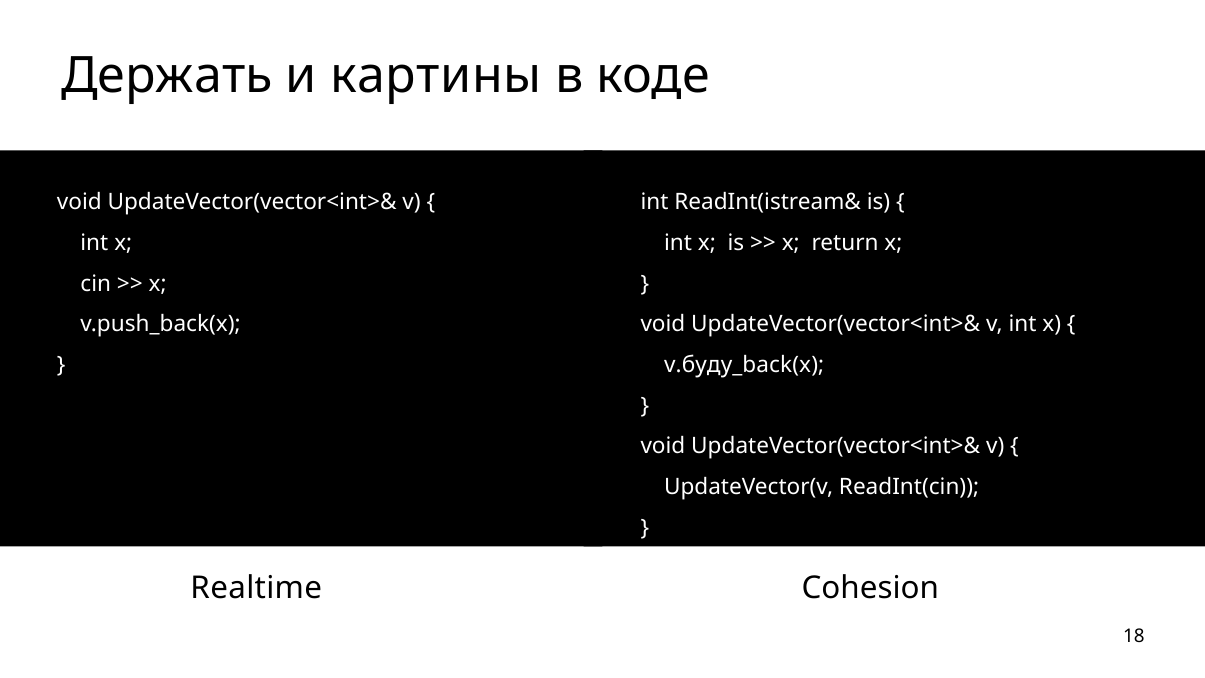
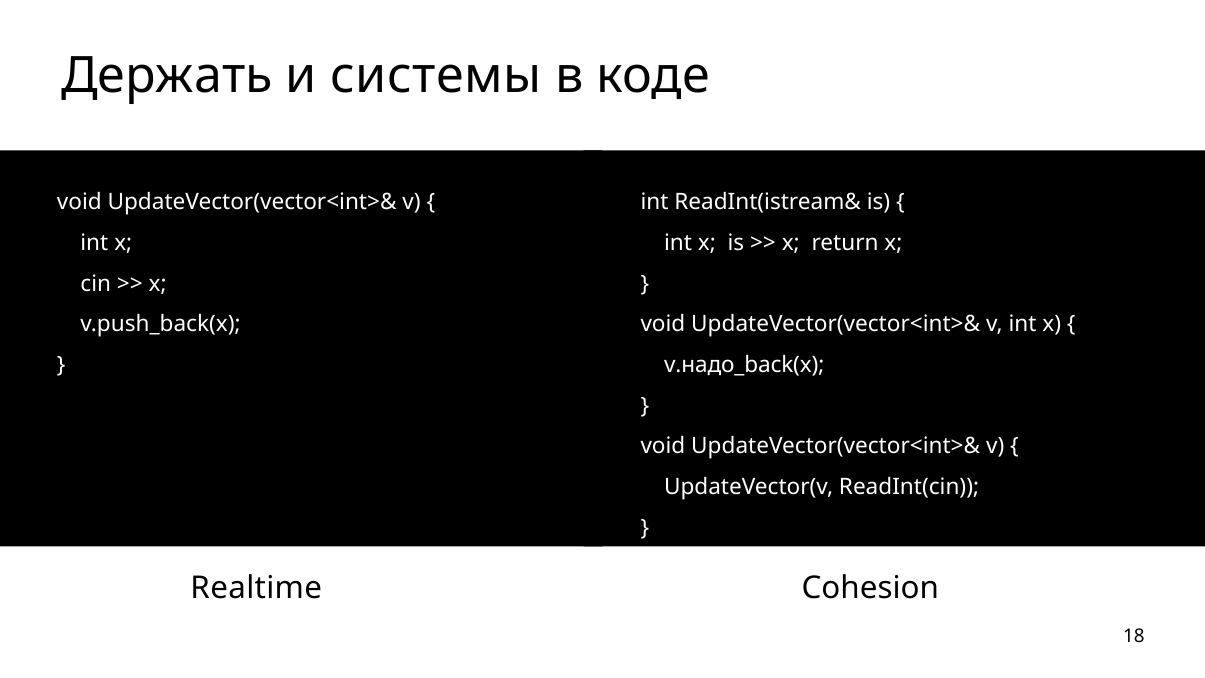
картины: картины -> системы
v.буду_back(x: v.буду_back(x -> v.надо_back(x
